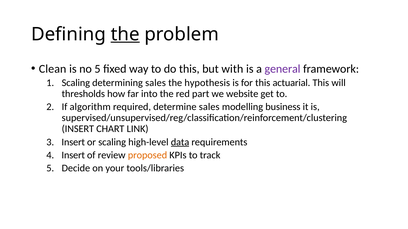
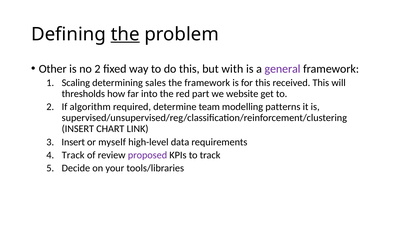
Clean: Clean -> Other
no 5: 5 -> 2
the hypothesis: hypothesis -> framework
actuarial: actuarial -> received
determine sales: sales -> team
business: business -> patterns
or scaling: scaling -> myself
data underline: present -> none
Insert at (73, 155): Insert -> Track
proposed colour: orange -> purple
